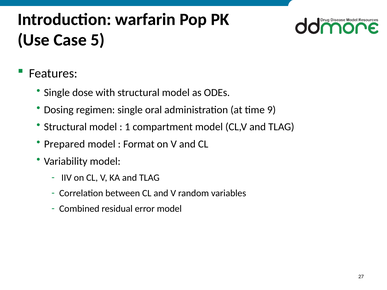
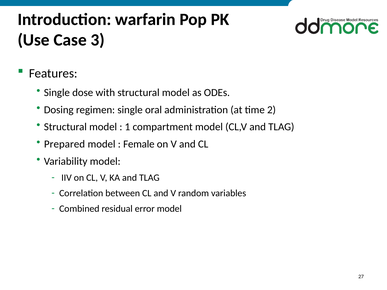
5: 5 -> 3
9: 9 -> 2
Format: Format -> Female
